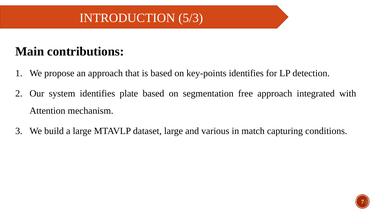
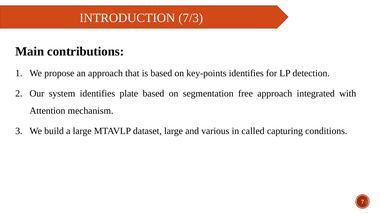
5/3: 5/3 -> 7/3
match: match -> called
